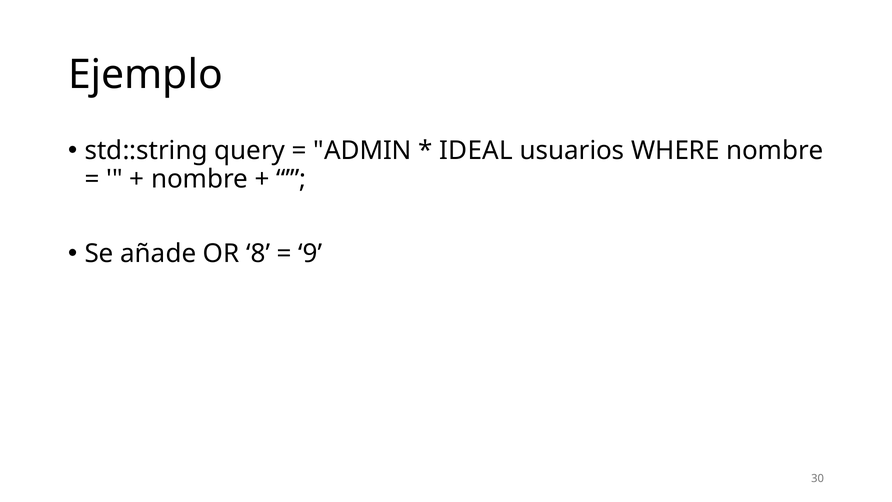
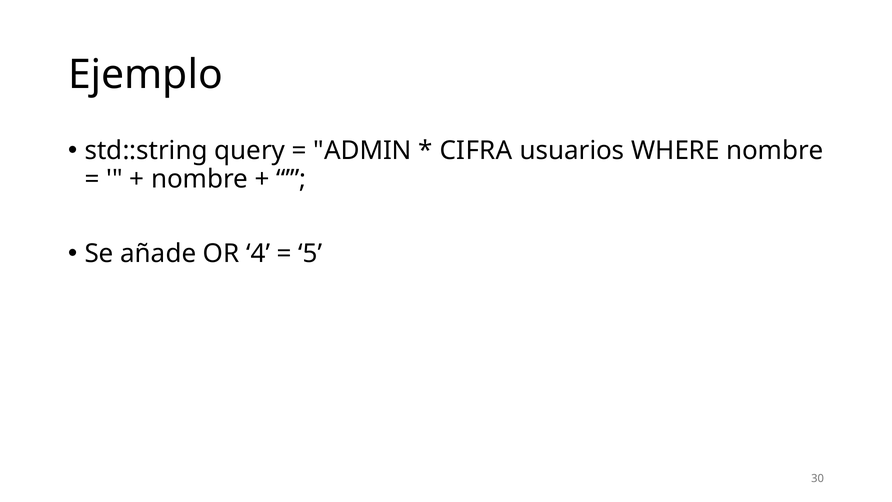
IDEAL: IDEAL -> CIFRA
8: 8 -> 4
9: 9 -> 5
